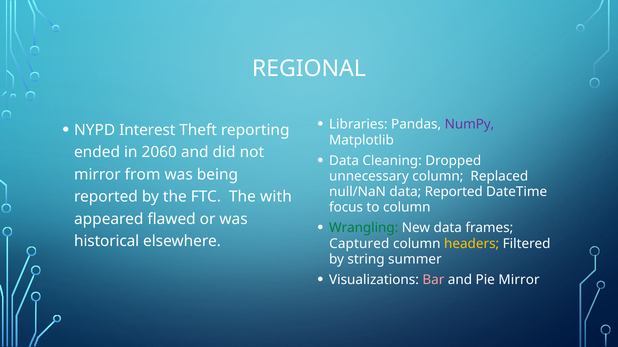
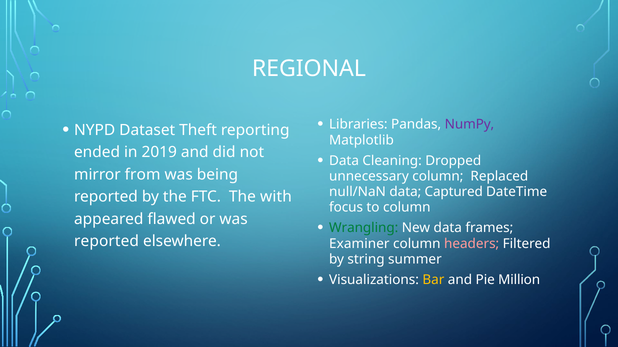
Interest: Interest -> Dataset
2060: 2060 -> 2019
data Reported: Reported -> Captured
historical at (107, 242): historical -> reported
Captured: Captured -> Examiner
headers colour: yellow -> pink
Bar colour: pink -> yellow
Pie Mirror: Mirror -> Million
